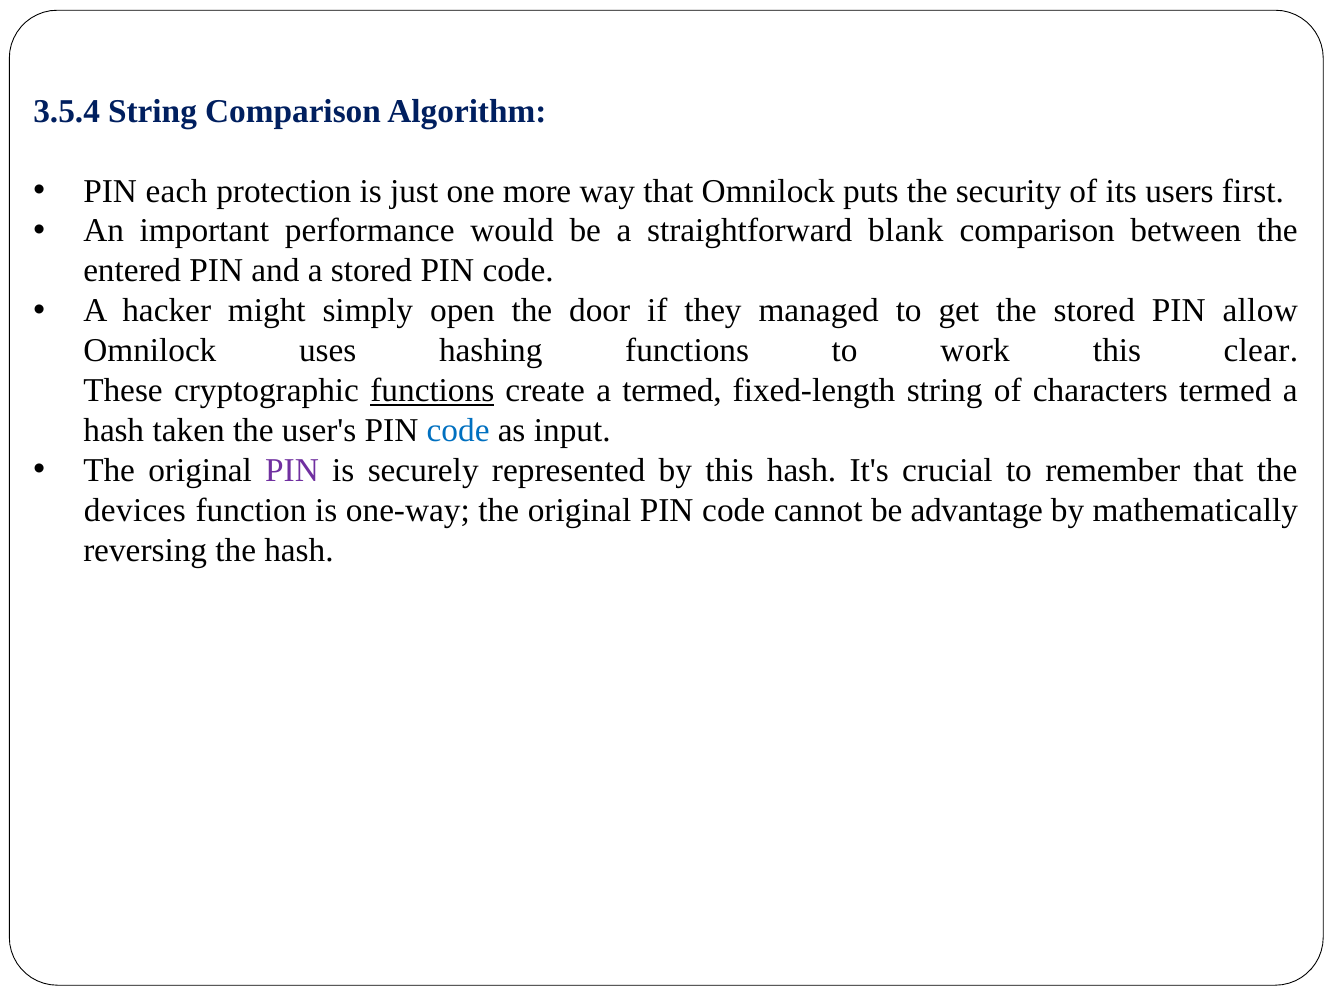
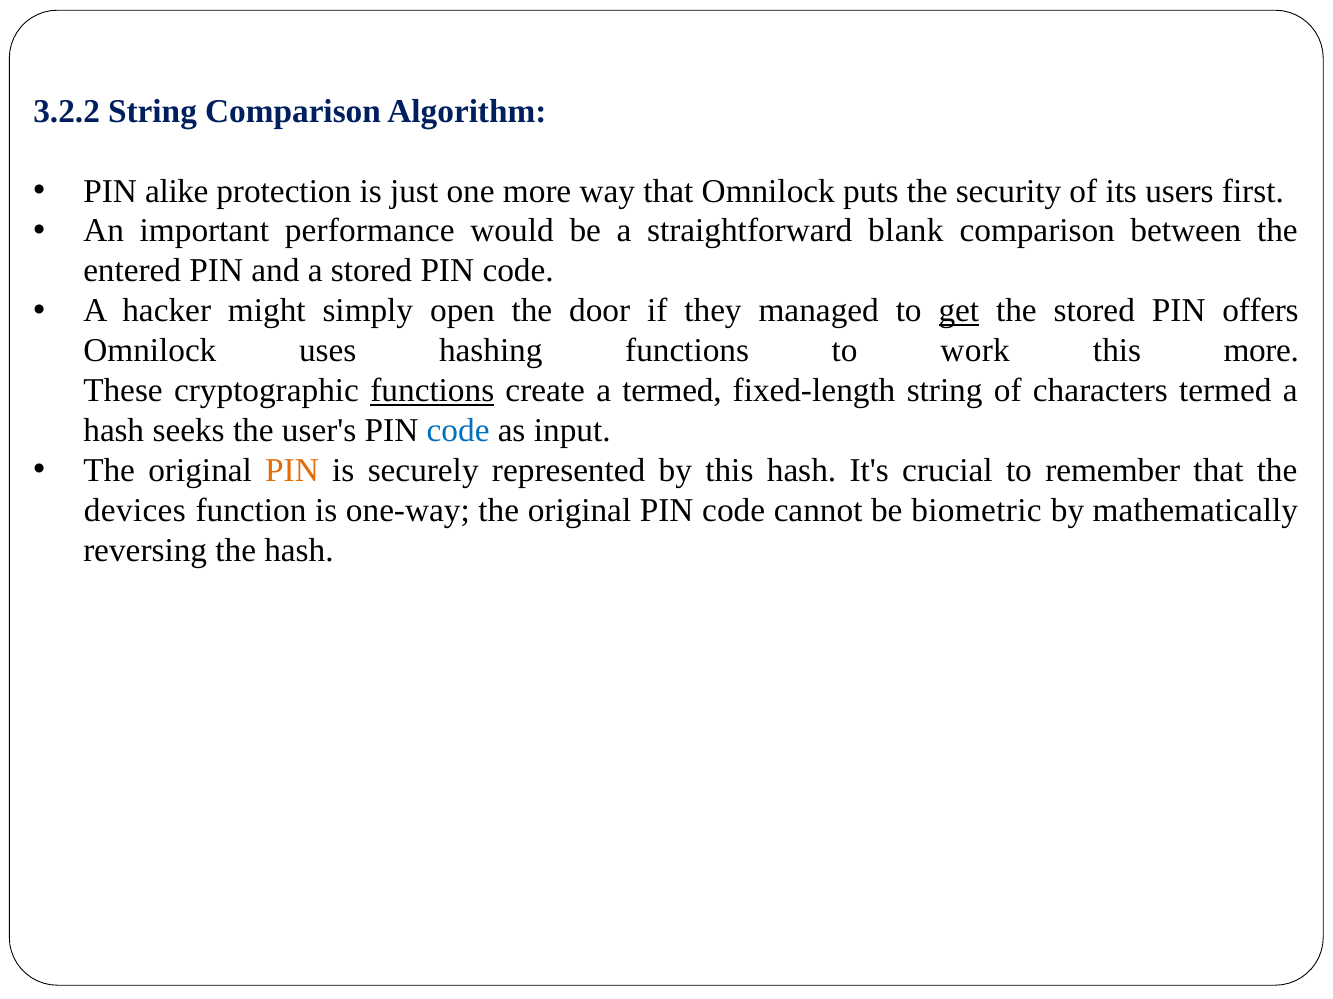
3.5.4: 3.5.4 -> 3.2.2
each: each -> alike
get underline: none -> present
allow: allow -> offers
this clear: clear -> more
taken: taken -> seeks
PIN at (292, 471) colour: purple -> orange
advantage: advantage -> biometric
